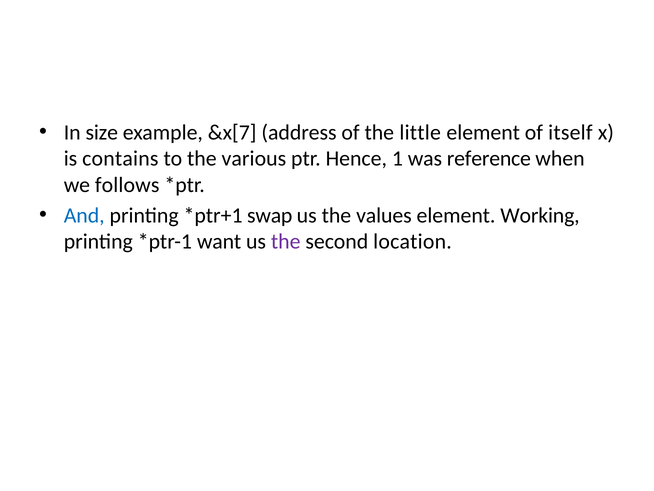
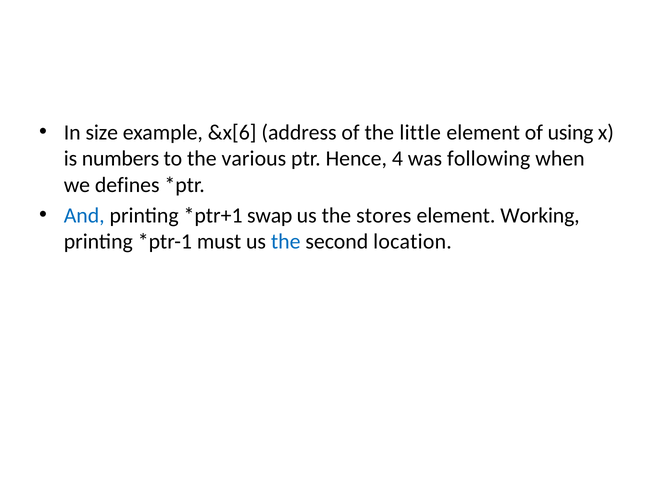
&x[7: &x[7 -> &x[6
itself: itself -> using
contains: contains -> numbers
1: 1 -> 4
reference: reference -> following
follows: follows -> defines
values: values -> stores
want: want -> must
the at (286, 241) colour: purple -> blue
